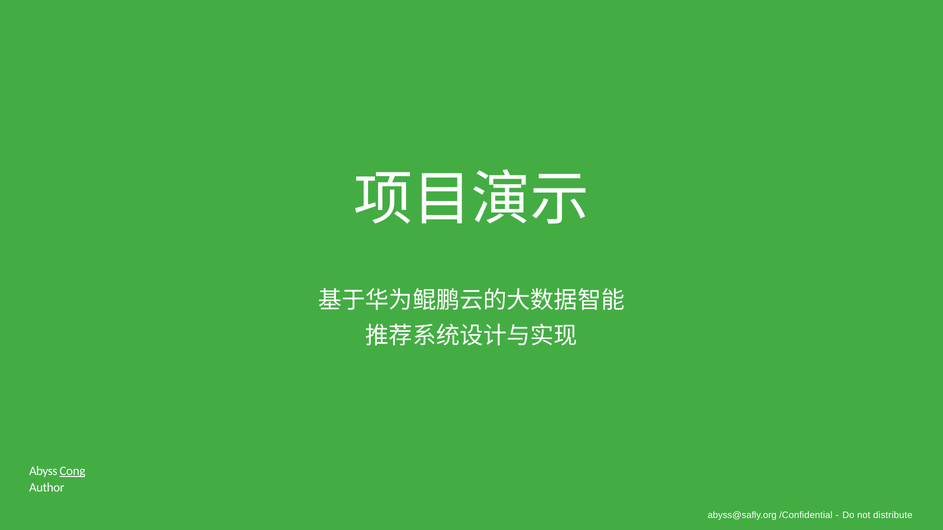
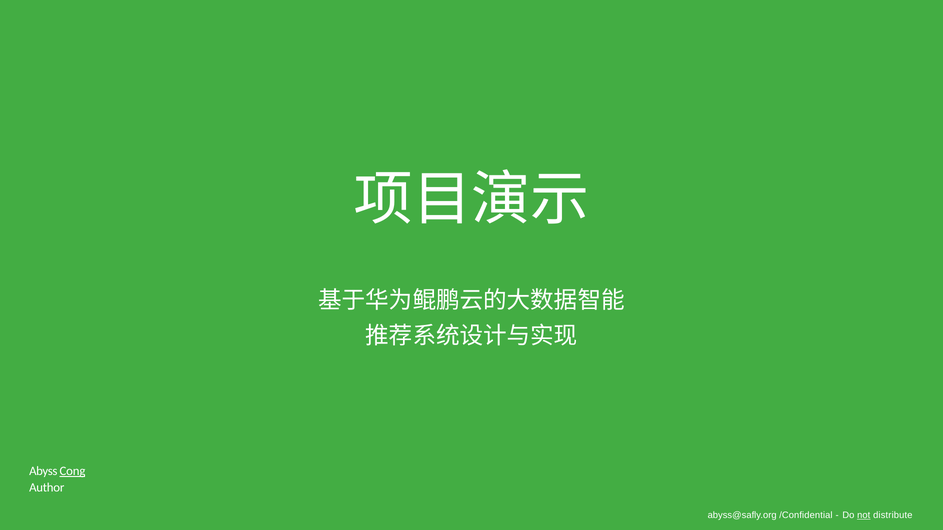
not underline: none -> present
